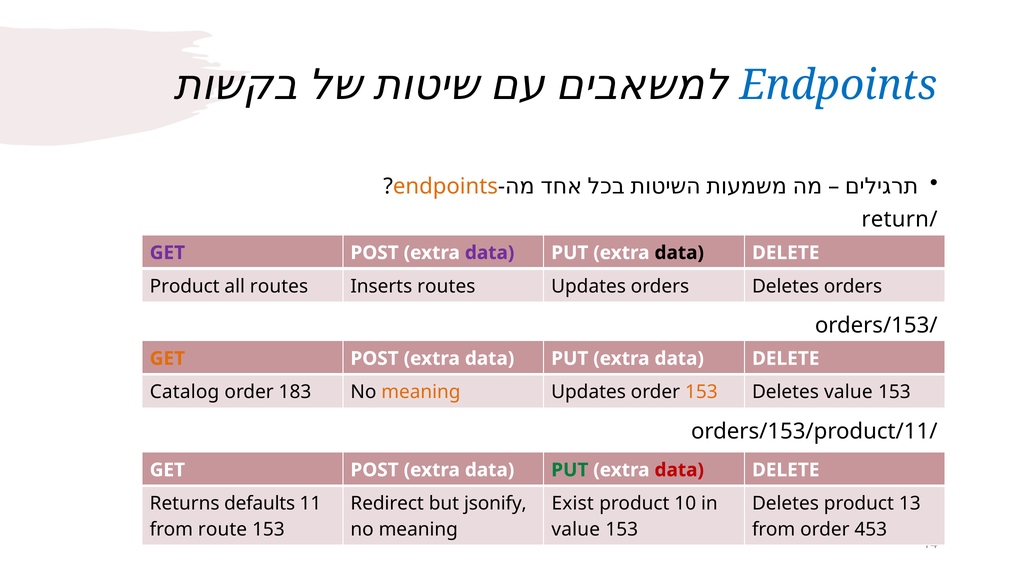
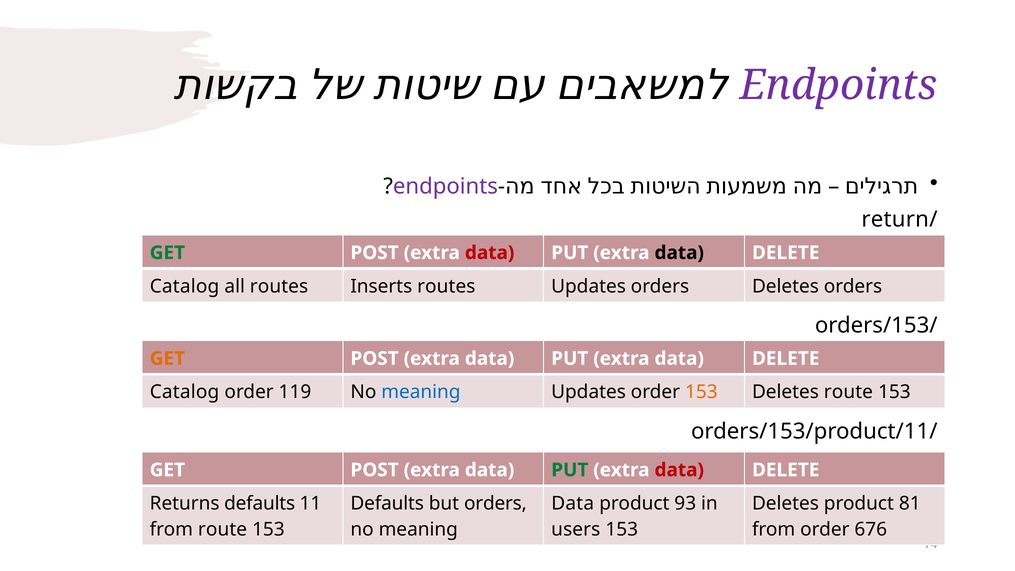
Endpoints at (839, 85) colour: blue -> purple
endpoints at (445, 186) colour: orange -> purple
GET at (167, 253) colour: purple -> green
data at (490, 253) colour: purple -> red
Product at (185, 286): Product -> Catalog
183: 183 -> 119
meaning at (421, 392) colour: orange -> blue
Deletes value: value -> route
Redirect at (387, 503): Redirect -> Defaults
but jsonify: jsonify -> orders
Exist at (573, 503): Exist -> Data
10: 10 -> 93
13: 13 -> 81
value at (576, 529): value -> users
453: 453 -> 676
